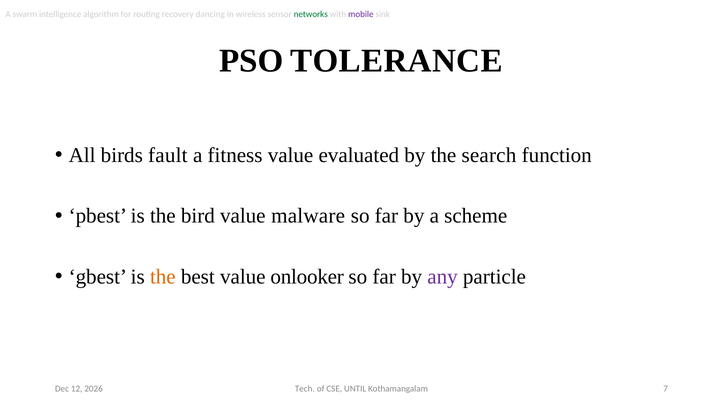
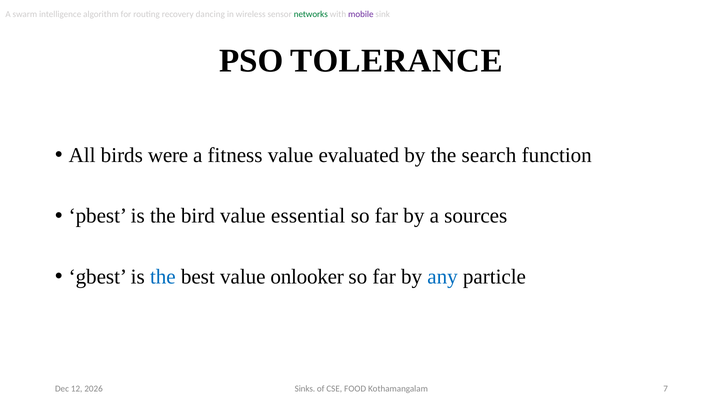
fault: fault -> were
malware: malware -> essential
scheme: scheme -> sources
the at (163, 276) colour: orange -> blue
any colour: purple -> blue
Tech: Tech -> Sinks
UNTIL: UNTIL -> FOOD
